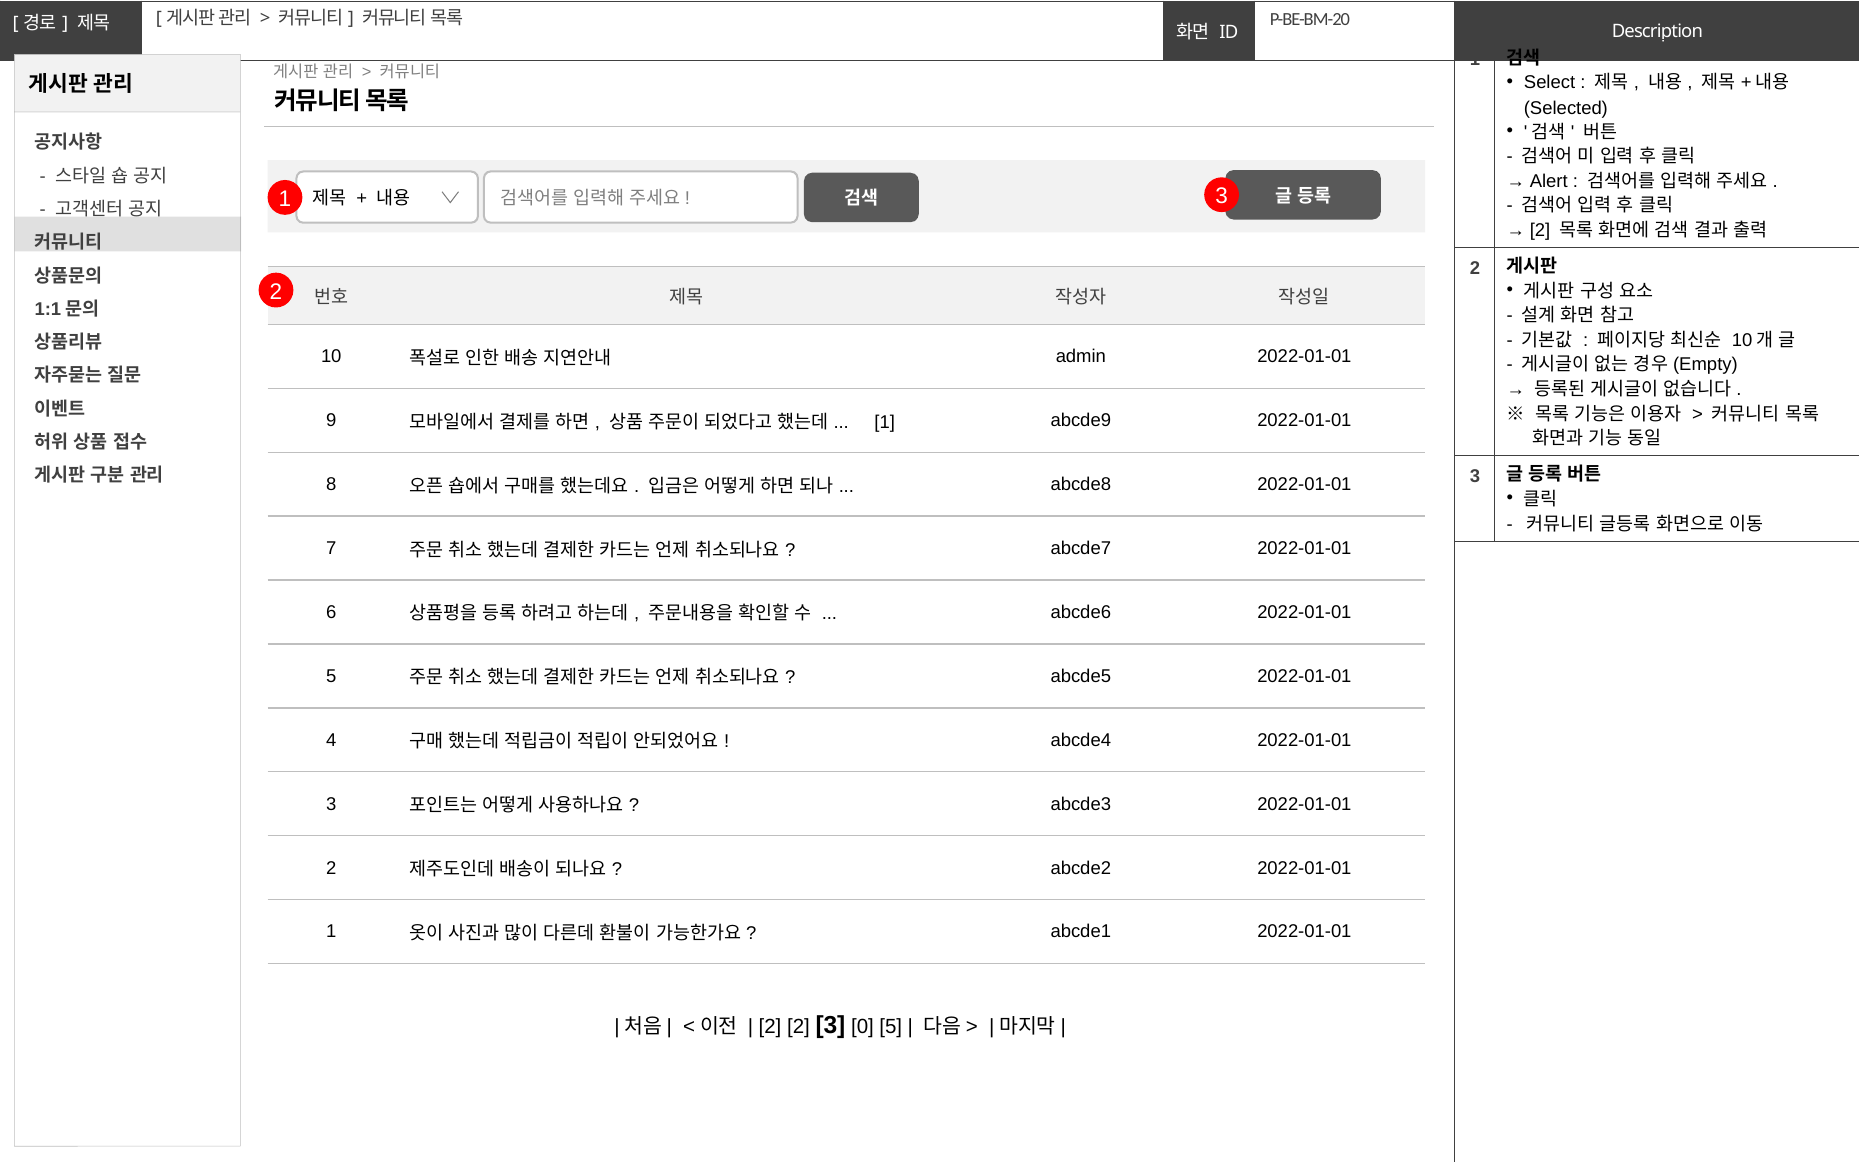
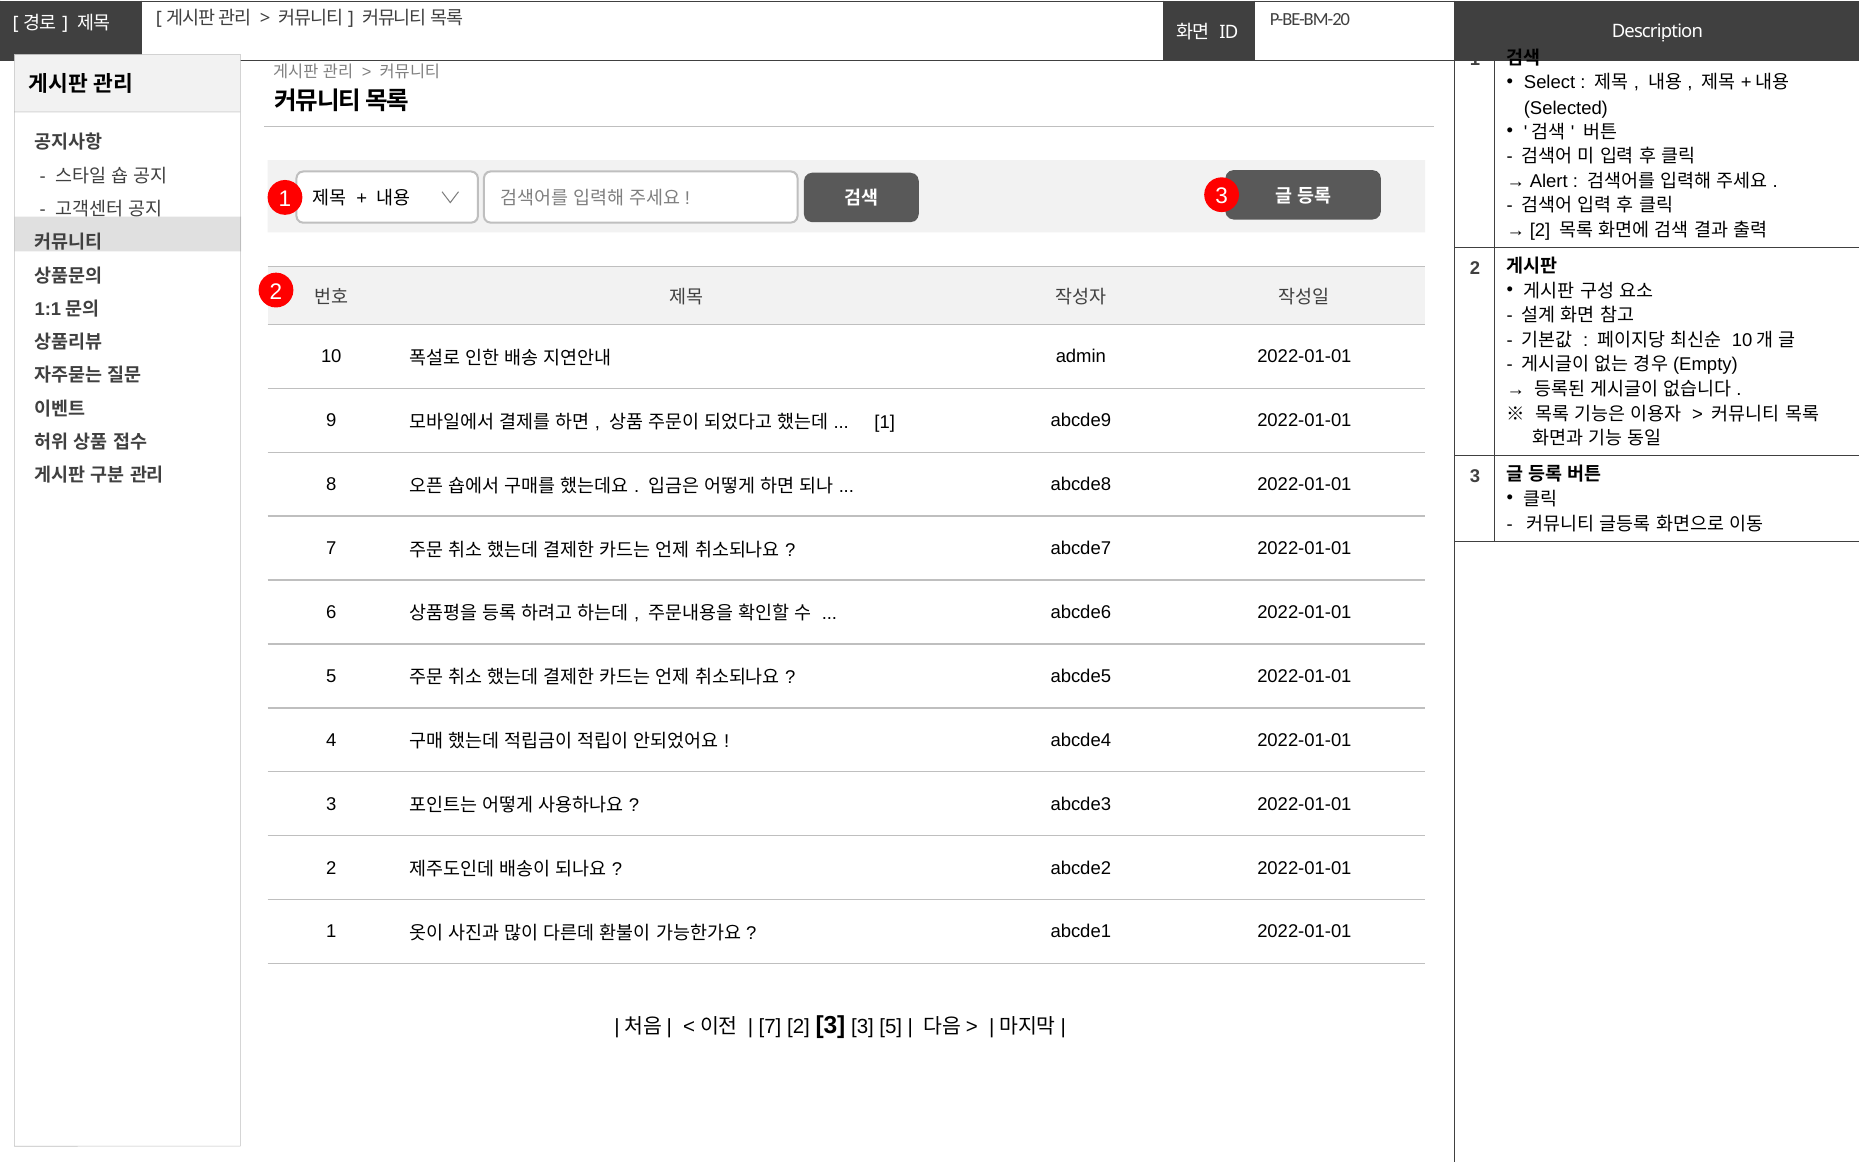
2 at (770, 1027): 2 -> 7
3 0: 0 -> 3
